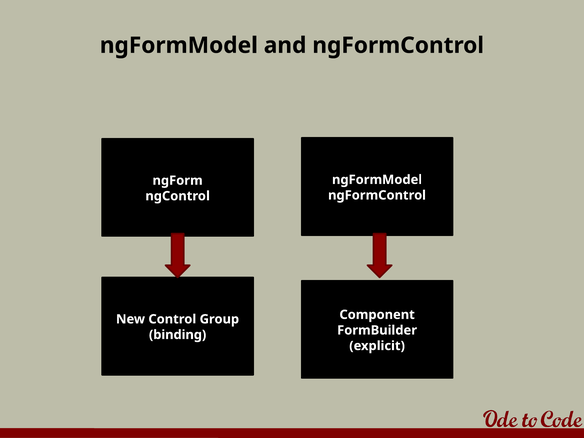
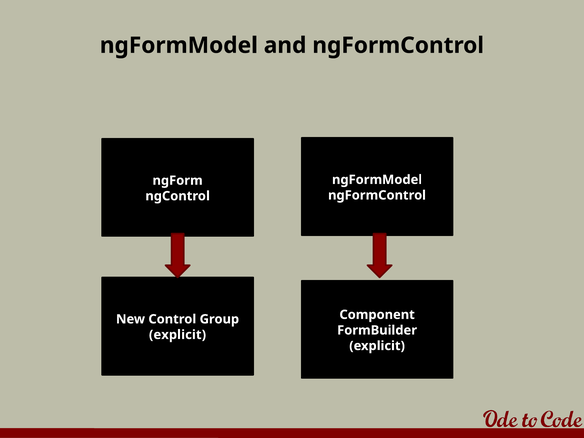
binding at (178, 335): binding -> explicit
